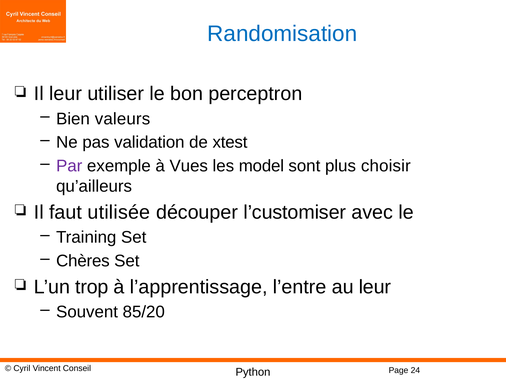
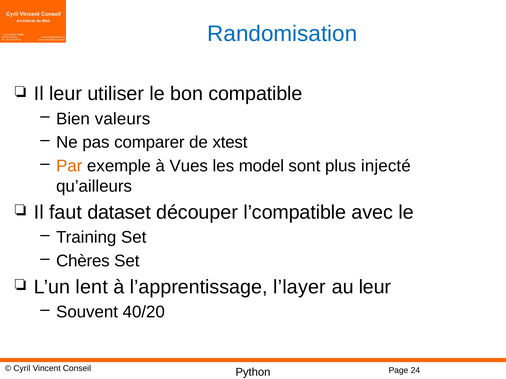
perceptron: perceptron -> compatible
validation: validation -> comparer
Par colour: purple -> orange
choisir: choisir -> injecté
utilisée: utilisée -> dataset
l’customiser: l’customiser -> l’compatible
trop: trop -> lent
l’entre: l’entre -> l’layer
85/20: 85/20 -> 40/20
